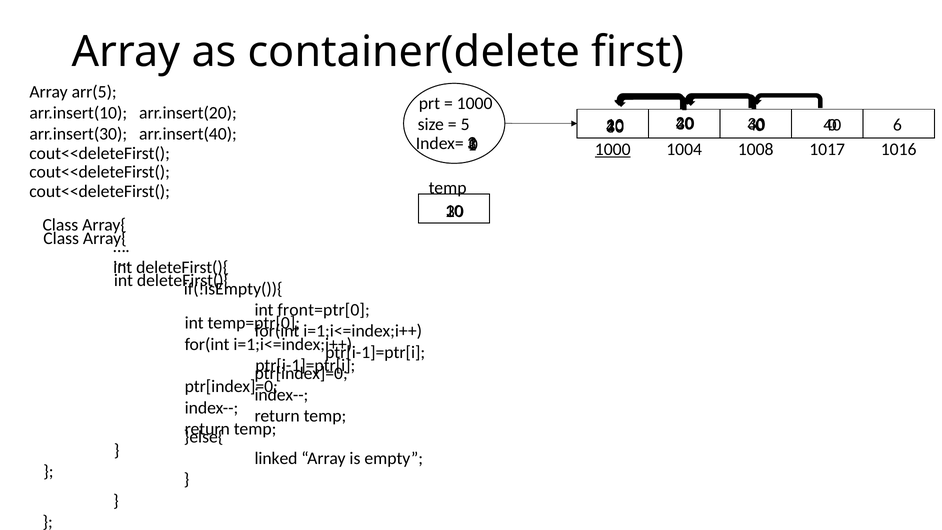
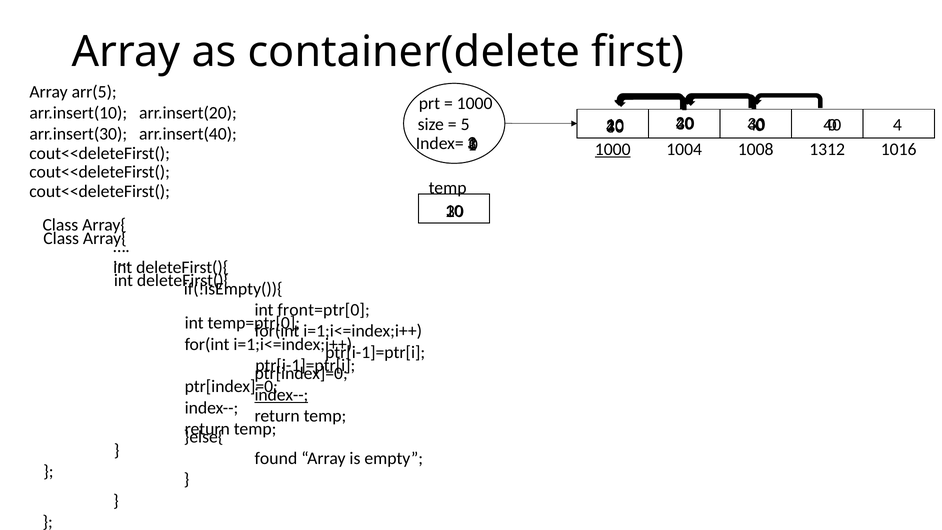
6: 6 -> 4
1017: 1017 -> 1312
index-- at (281, 395) underline: none -> present
linked: linked -> found
